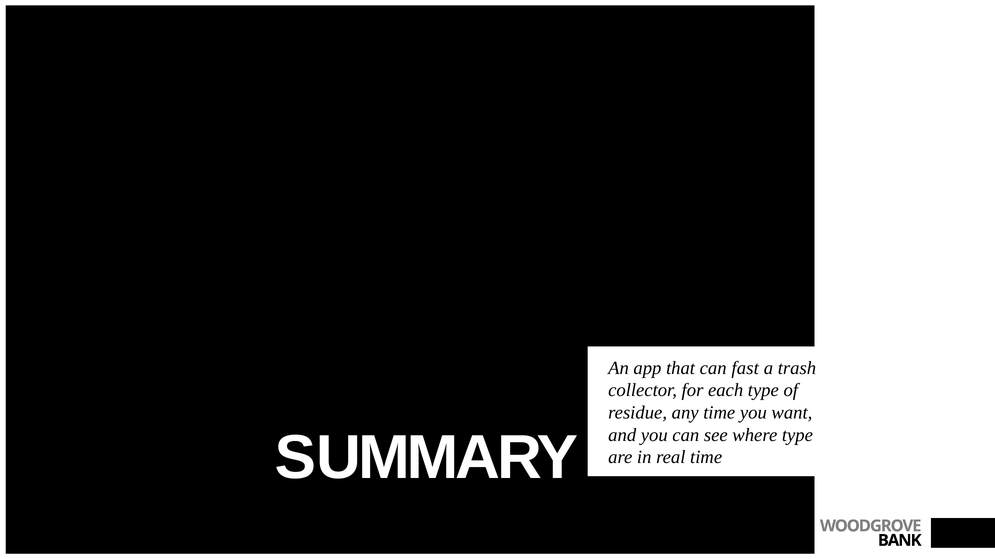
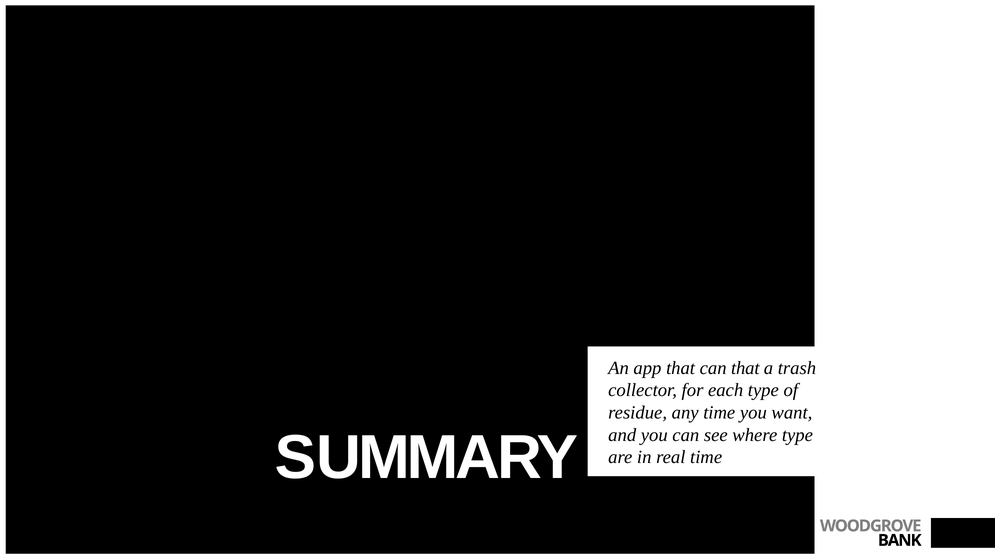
can fast: fast -> that
